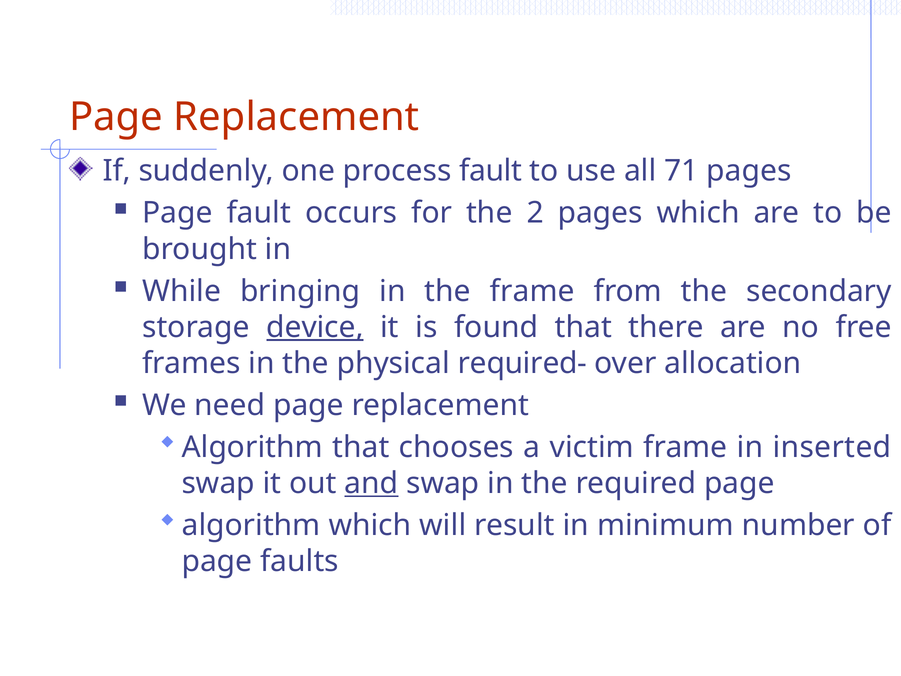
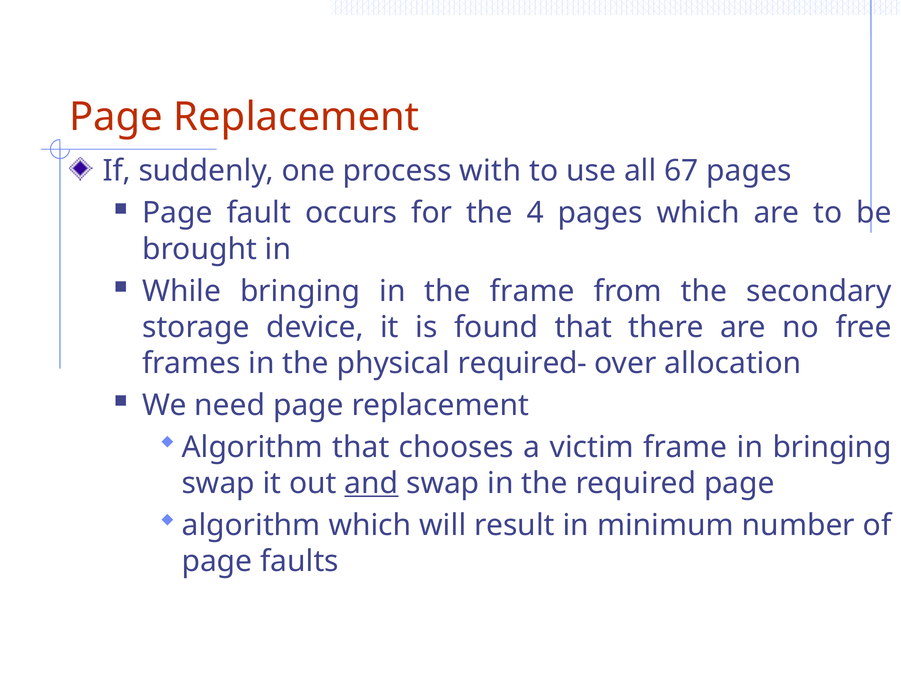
process fault: fault -> with
71: 71 -> 67
2: 2 -> 4
device underline: present -> none
in inserted: inserted -> bringing
